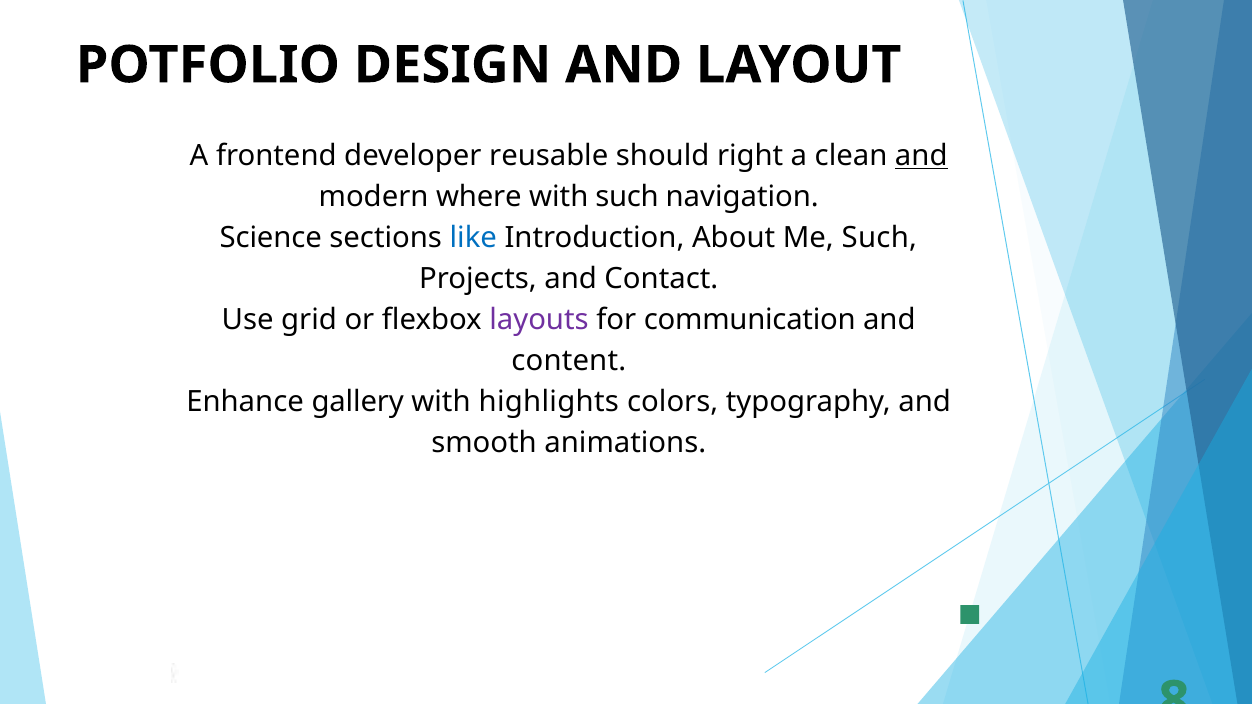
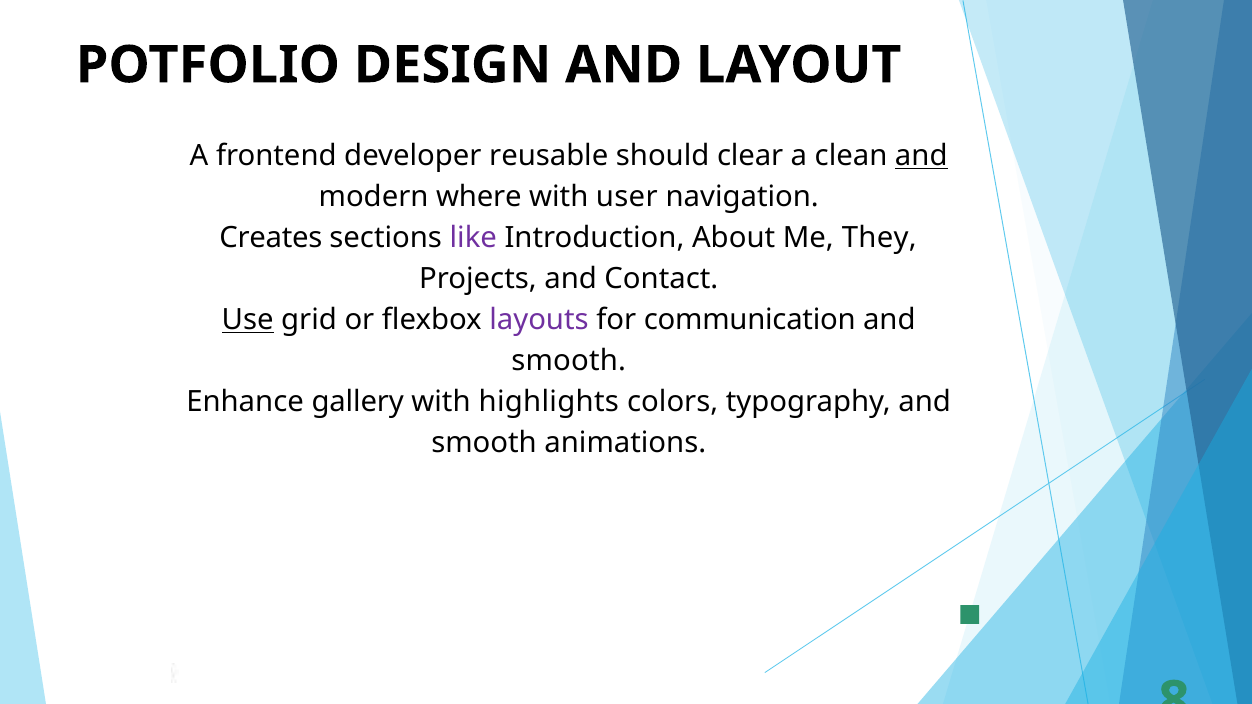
right: right -> clear
with such: such -> user
Science: Science -> Creates
like colour: blue -> purple
Me Such: Such -> They
Use underline: none -> present
content at (569, 361): content -> smooth
